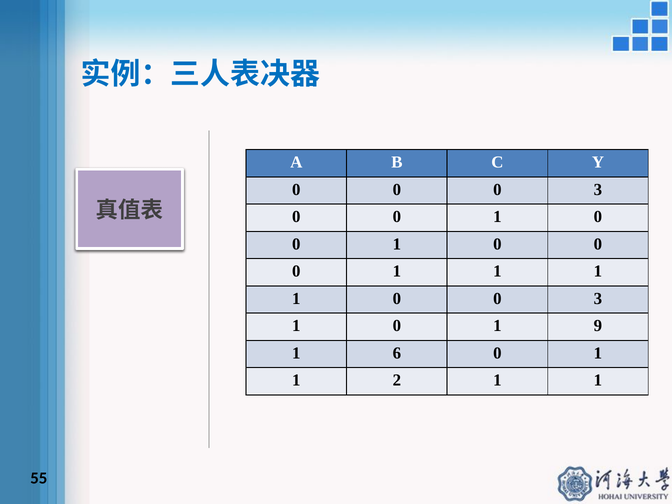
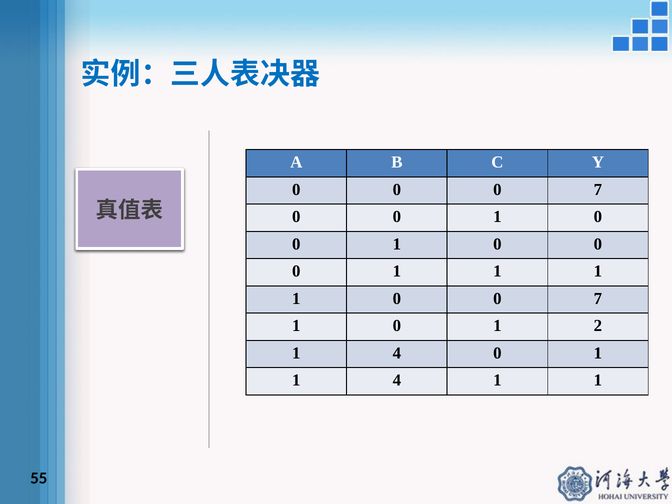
0 0 0 3: 3 -> 7
3 at (598, 299): 3 -> 7
9: 9 -> 2
6 at (397, 353): 6 -> 4
2 at (397, 380): 2 -> 4
